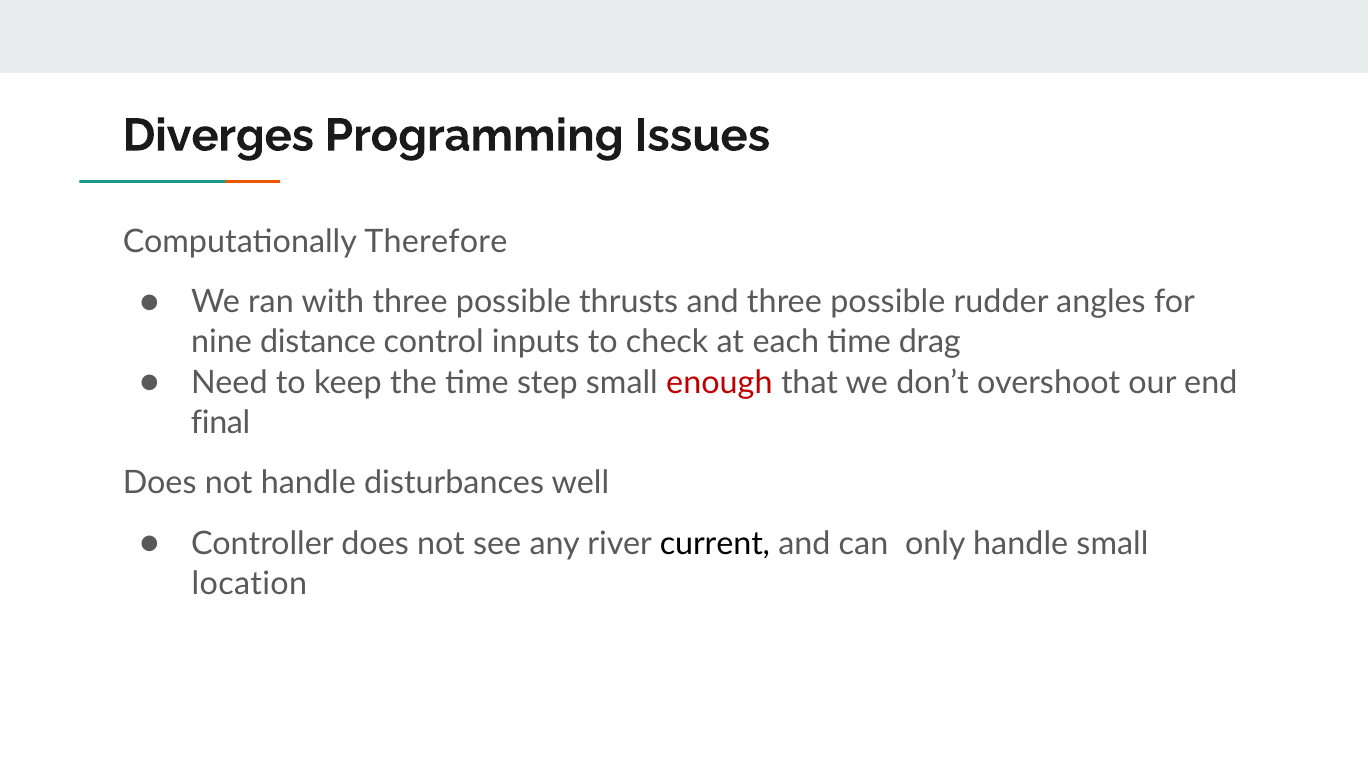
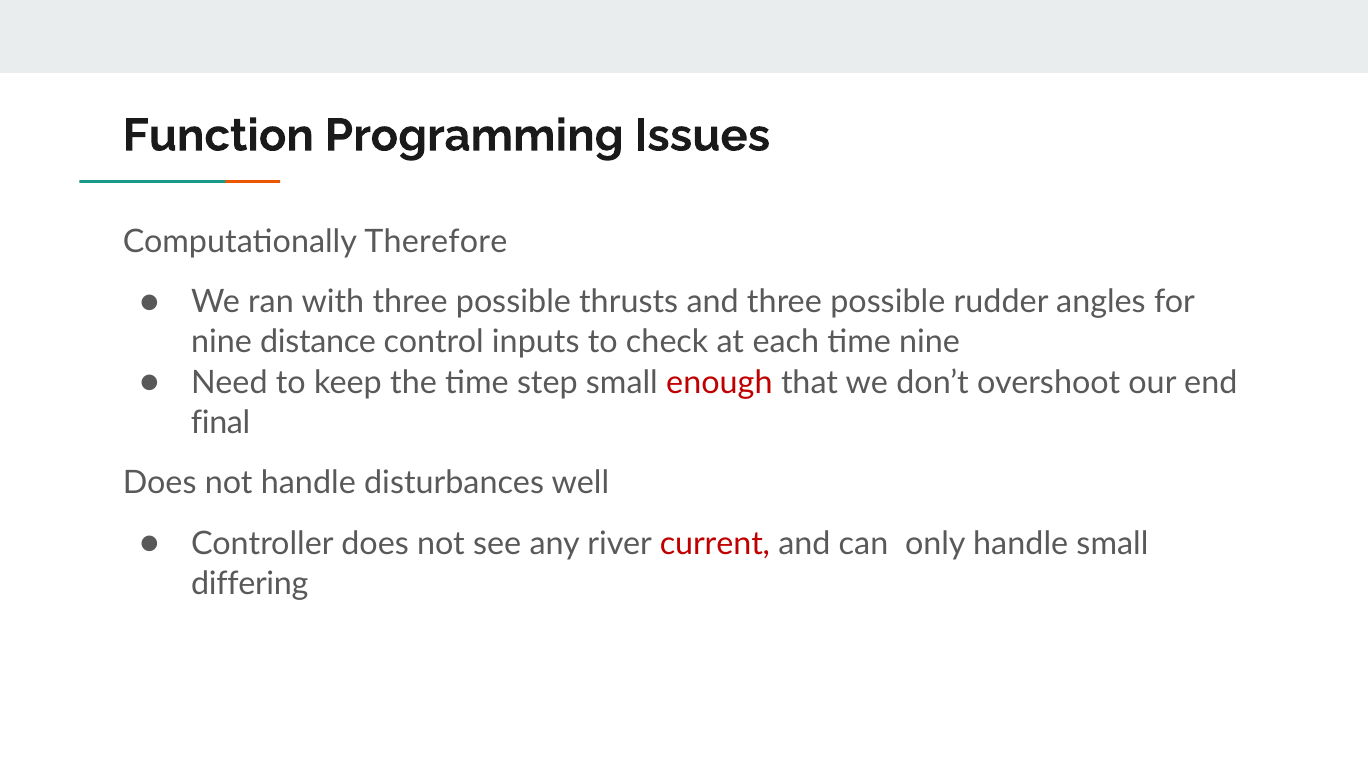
Diverges: Diverges -> Function
time drag: drag -> nine
current colour: black -> red
location: location -> differing
